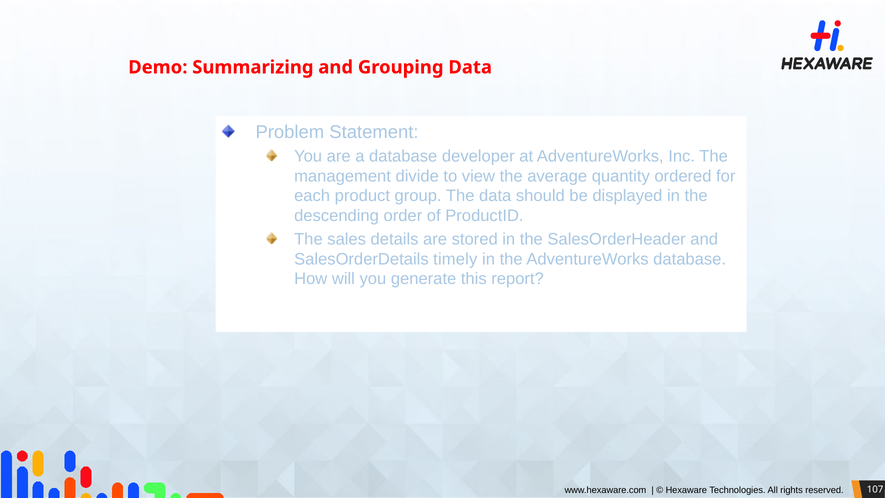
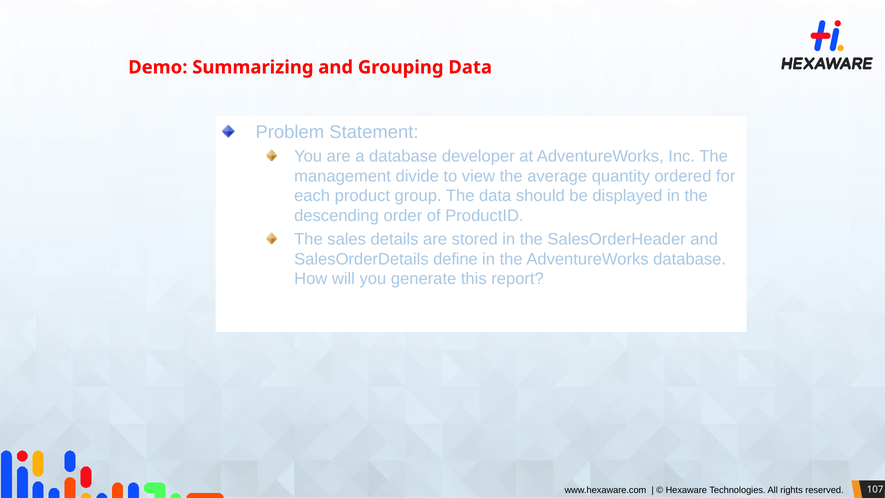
timely: timely -> define
